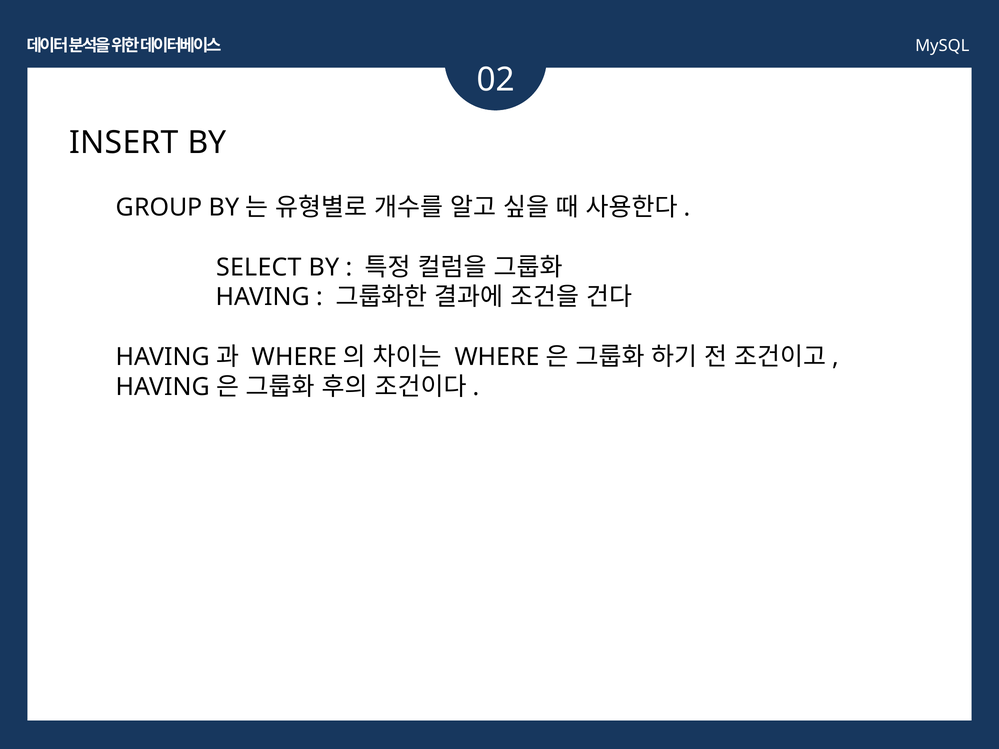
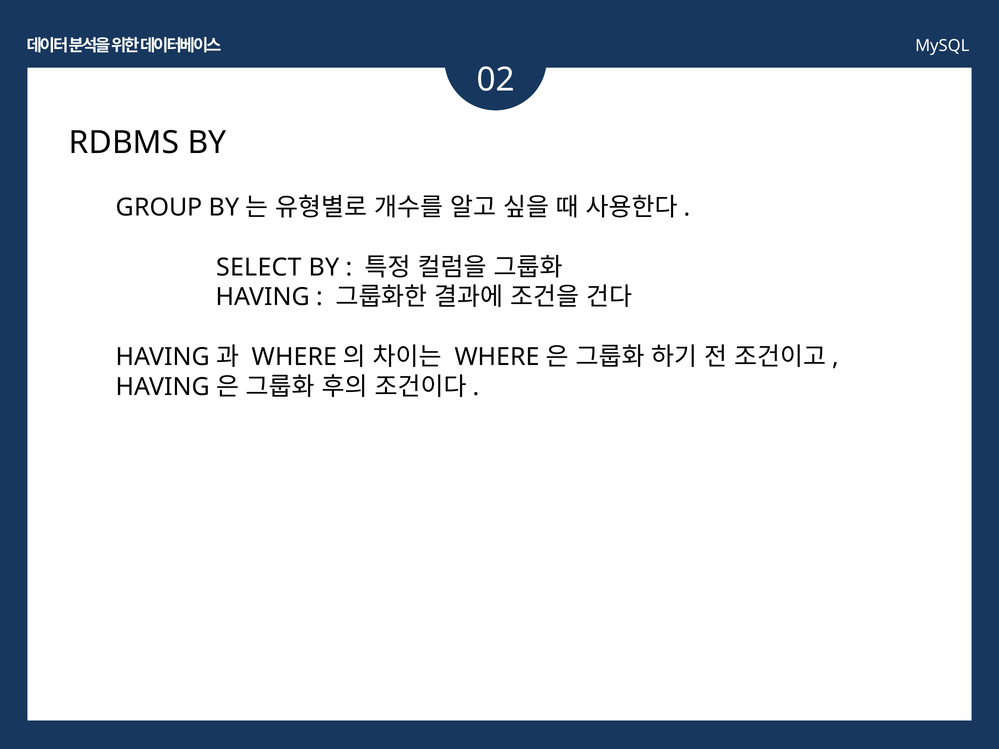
INSERT: INSERT -> RDBMS
